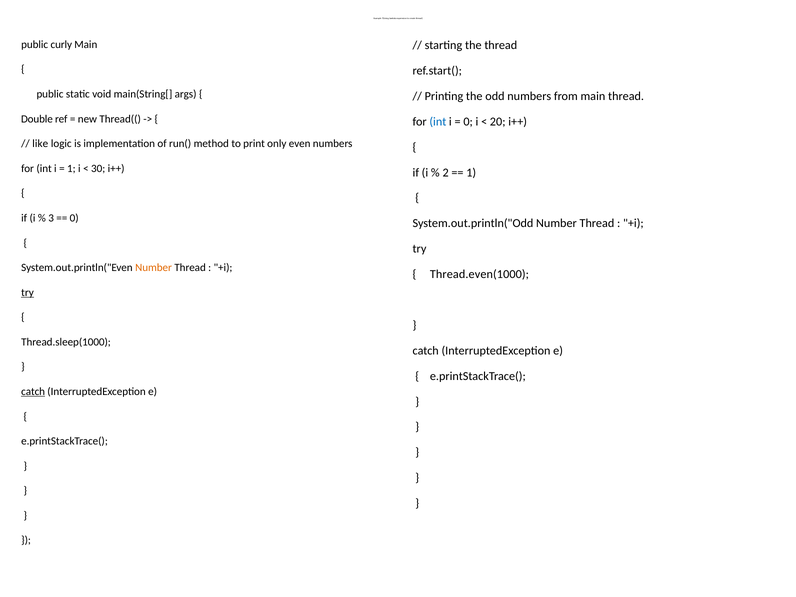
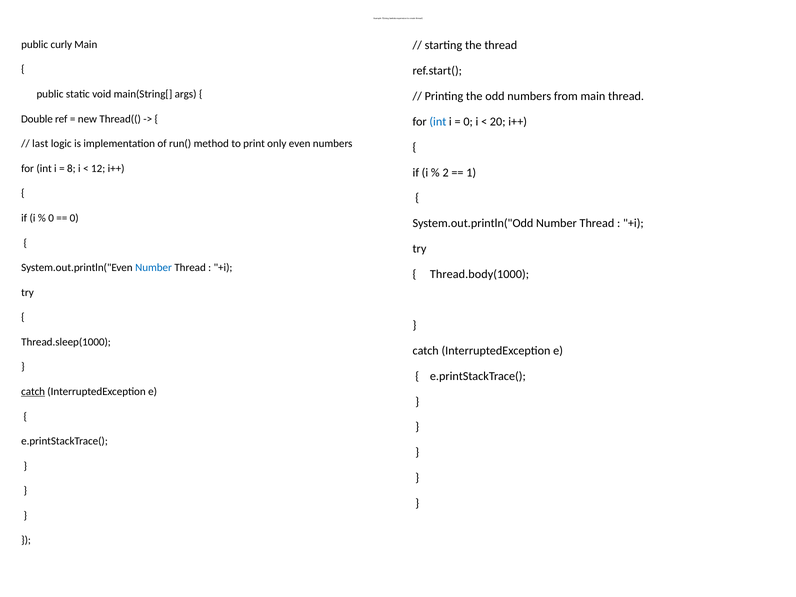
like: like -> last
1 at (71, 168): 1 -> 8
30: 30 -> 12
3 at (51, 218): 3 -> 0
Number at (154, 268) colour: orange -> blue
Thread.even(1000: Thread.even(1000 -> Thread.body(1000
try at (27, 292) underline: present -> none
